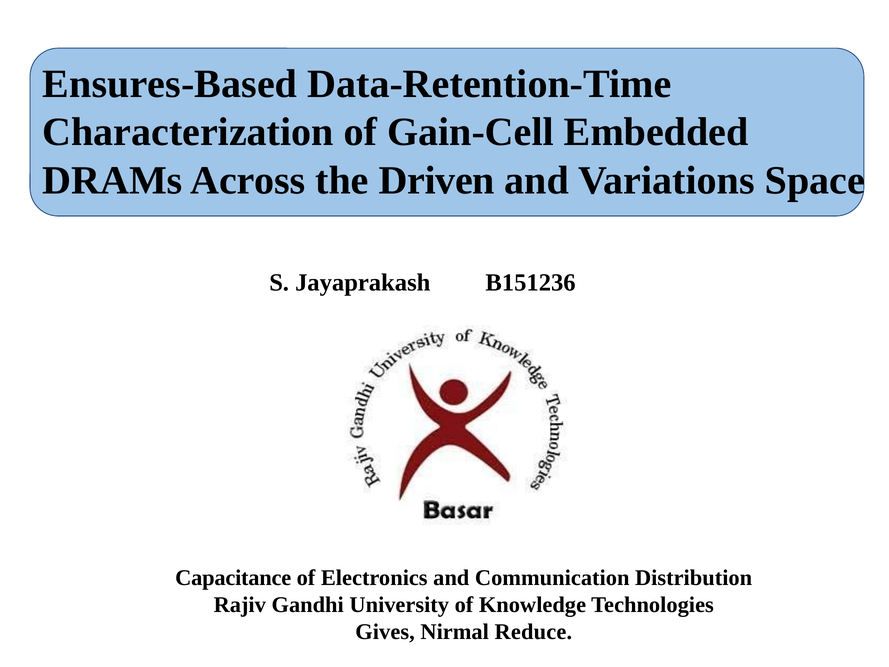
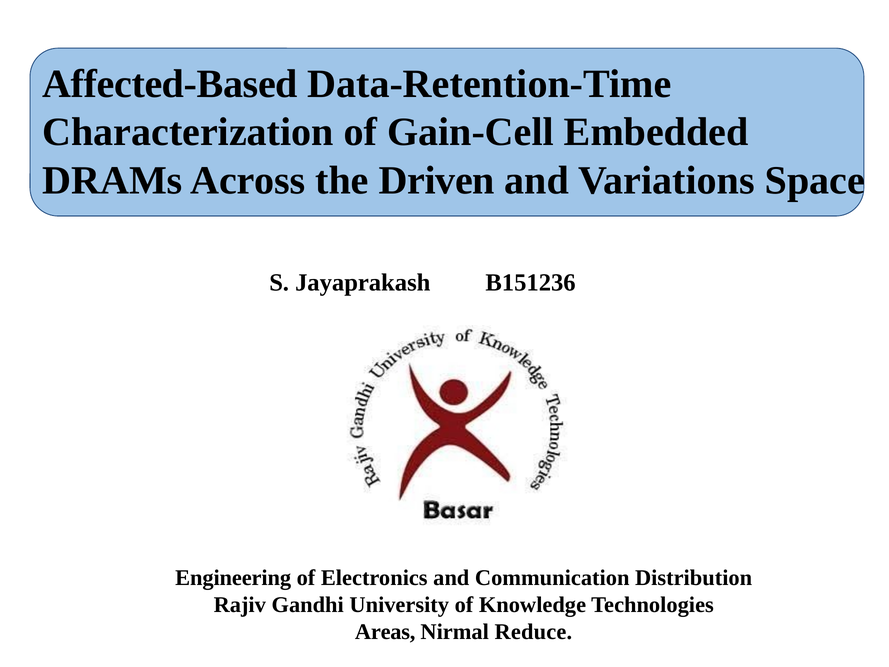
Ensures-Based: Ensures-Based -> Affected-Based
Capacitance: Capacitance -> Engineering
Gives: Gives -> Areas
